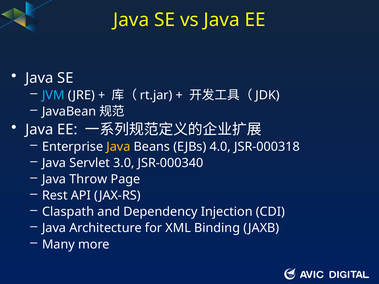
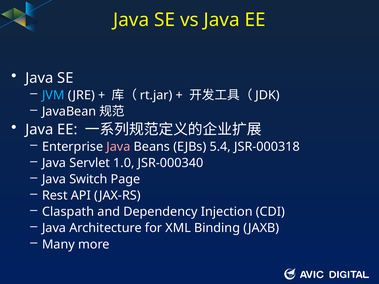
Java at (118, 147) colour: yellow -> pink
4.0: 4.0 -> 5.4
3.0: 3.0 -> 1.0
Throw: Throw -> Switch
